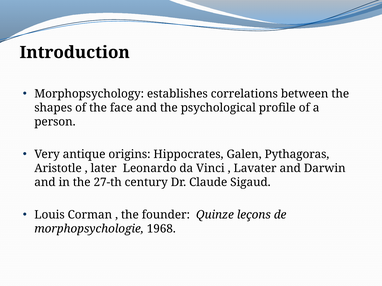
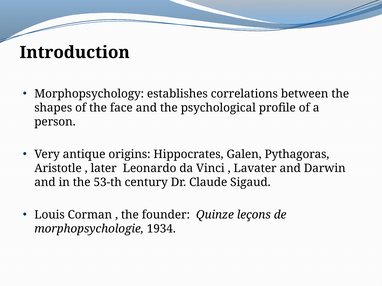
27-th: 27-th -> 53-th
1968: 1968 -> 1934
